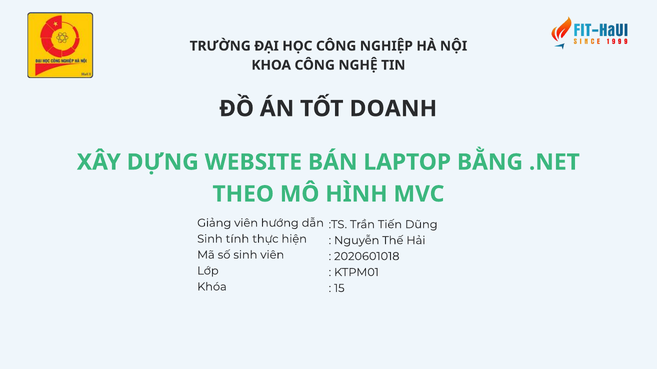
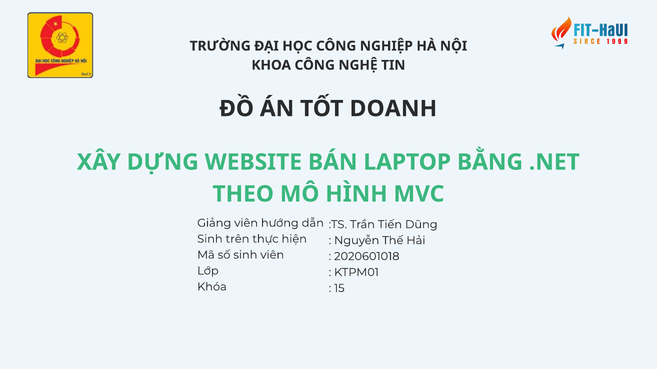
tính: tính -> trên
